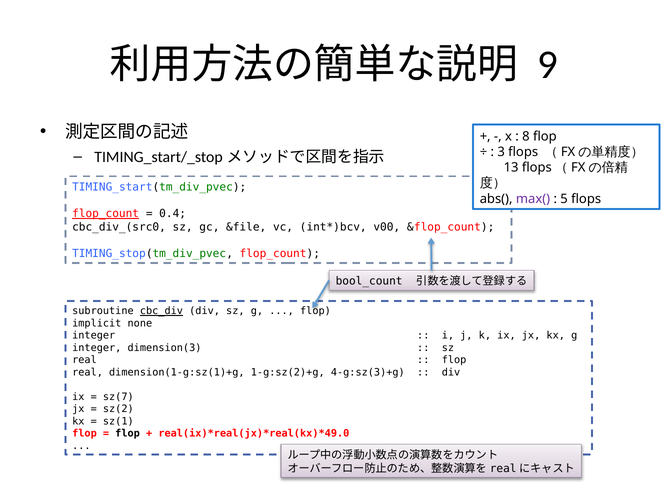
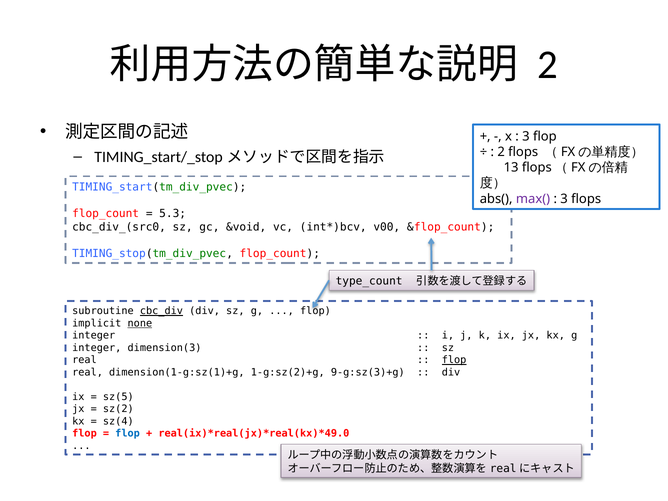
9 at (548, 65): 9 -> 2
8 at (526, 136): 8 -> 3
3 at (501, 152): 3 -> 2
5 at (564, 199): 5 -> 3
flop_count at (106, 214) underline: present -> none
0.4: 0.4 -> 5.3
&file: &file -> &void
bool_count: bool_count -> type_count
none underline: none -> present
flop at (454, 360) underline: none -> present
4-g:sz(3)+g: 4-g:sz(3)+g -> 9-g:sz(3)+g
sz(7: sz(7 -> sz(5
sz(1: sz(1 -> sz(4
flop at (128, 434) colour: black -> blue
